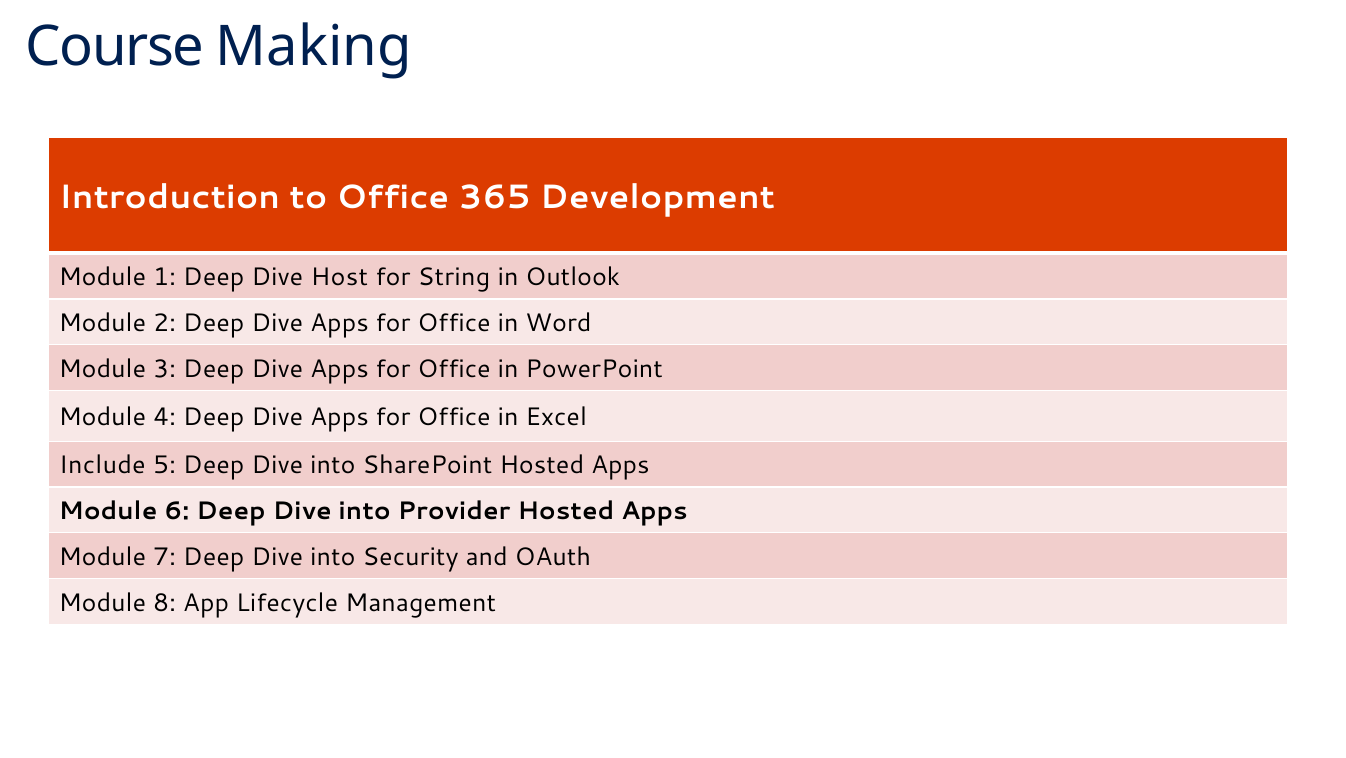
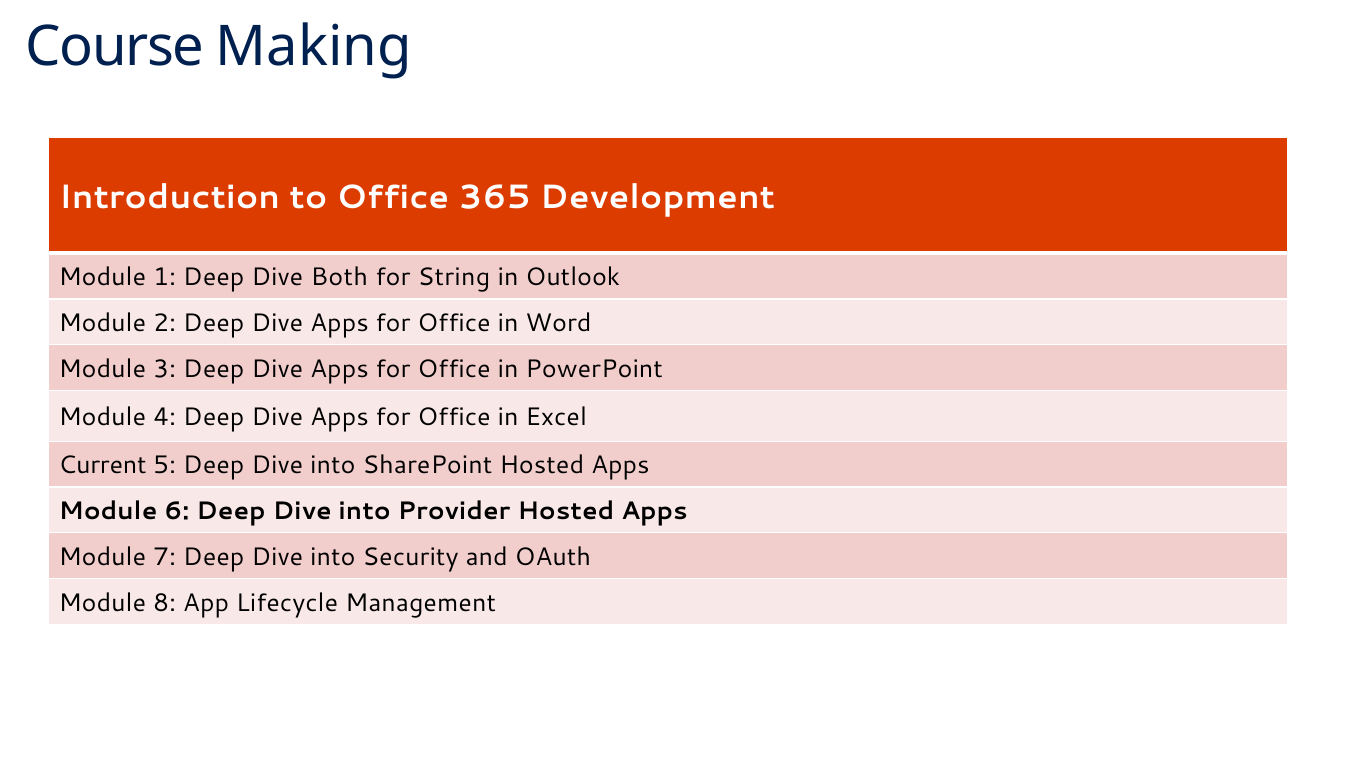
Host: Host -> Both
Include: Include -> Current
